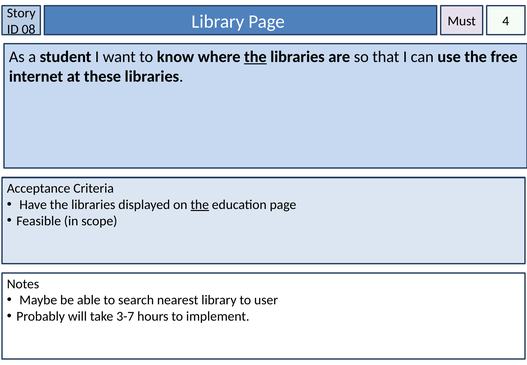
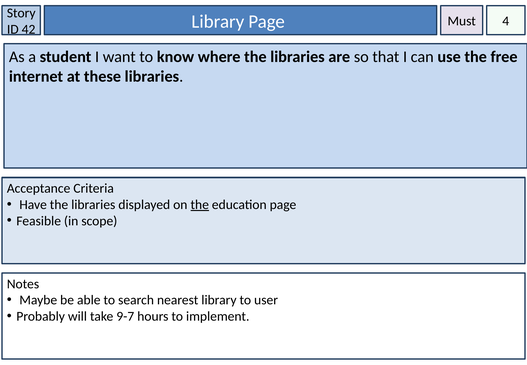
08: 08 -> 42
the at (255, 57) underline: present -> none
3-7: 3-7 -> 9-7
